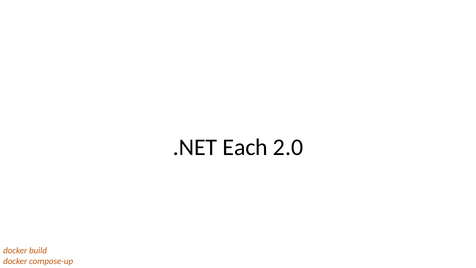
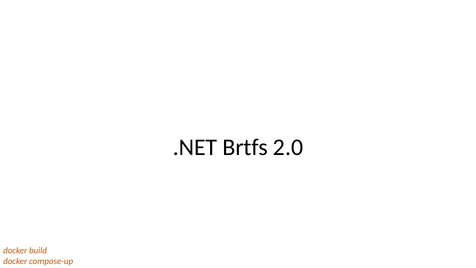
Each: Each -> Brtfs
